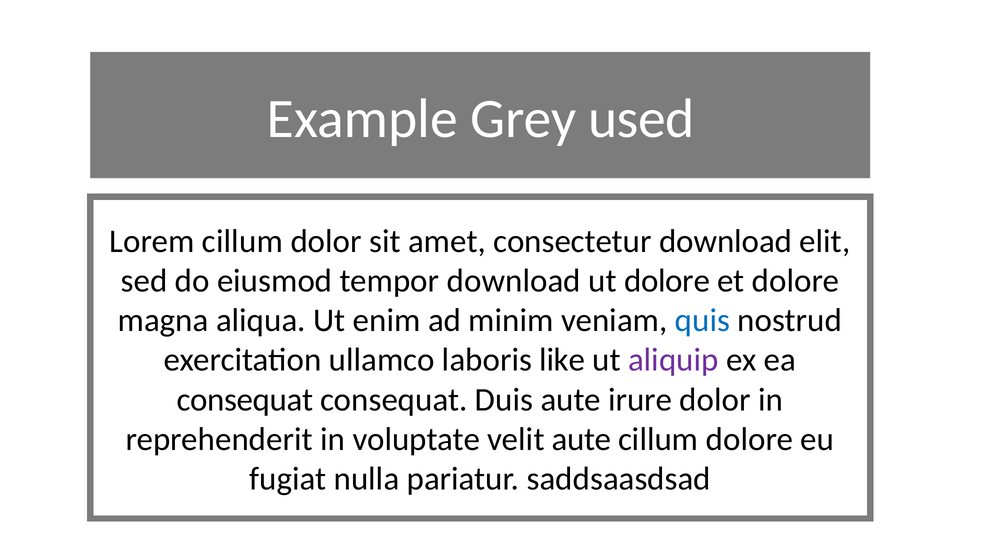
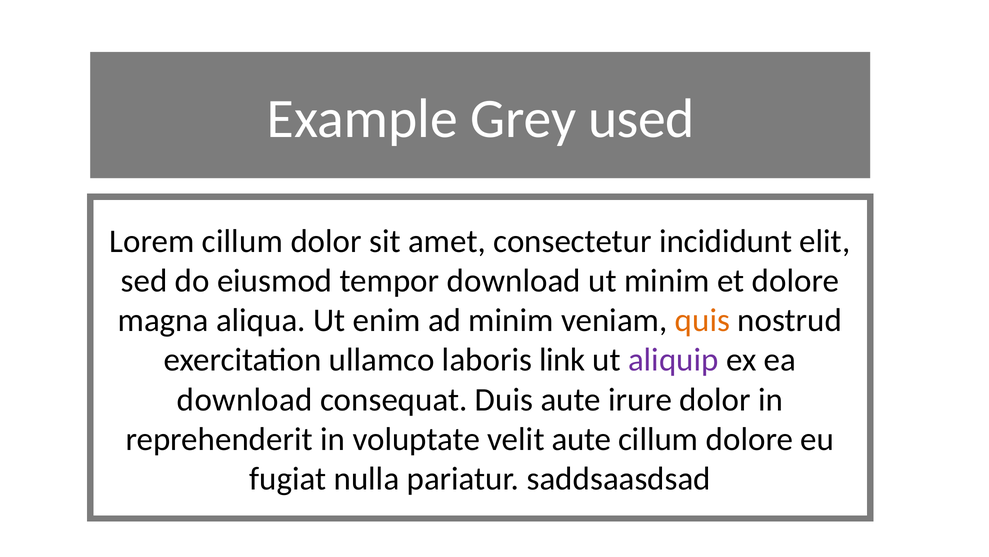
consectetur download: download -> incididunt
ut dolore: dolore -> minim
quis colour: blue -> orange
like: like -> link
consequat at (245, 399): consequat -> download
